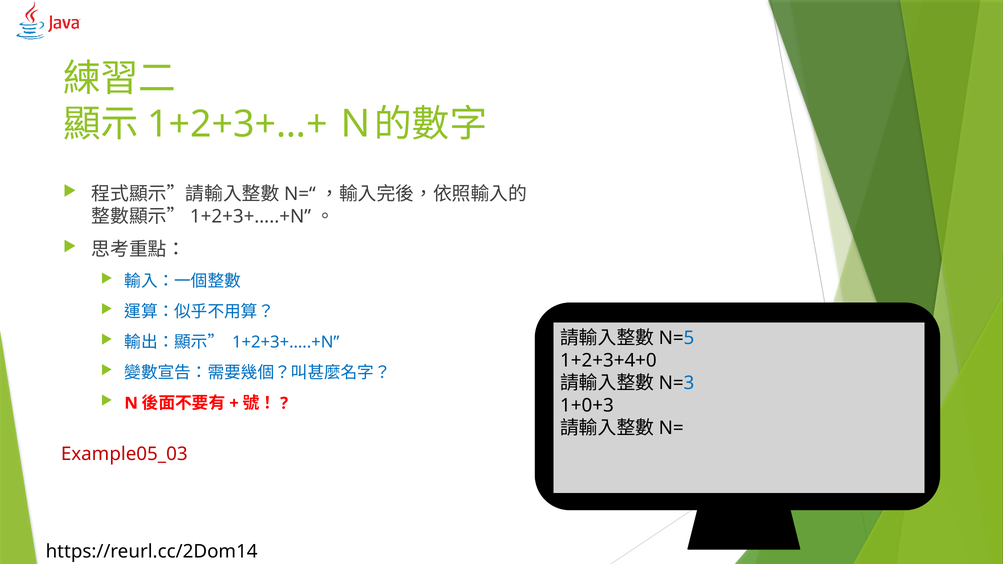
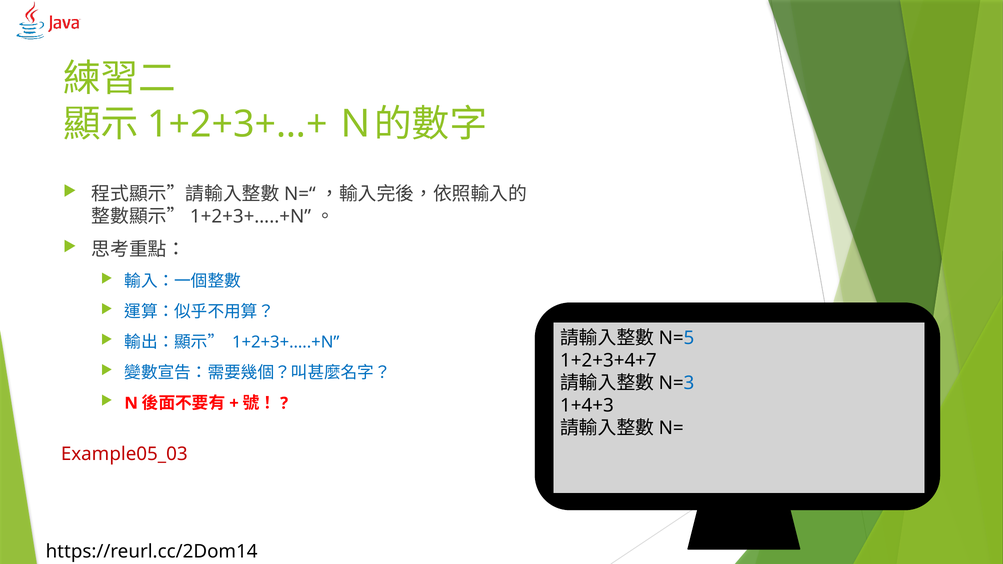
1+2+3+4+0: 1+2+3+4+0 -> 1+2+3+4+7
1+0+3: 1+0+3 -> 1+4+3
